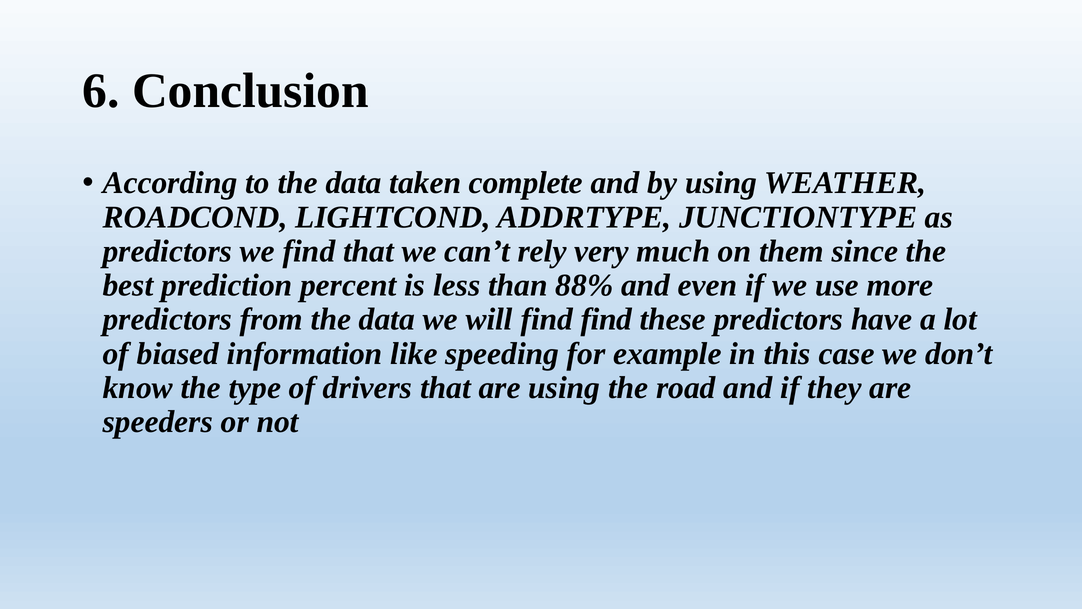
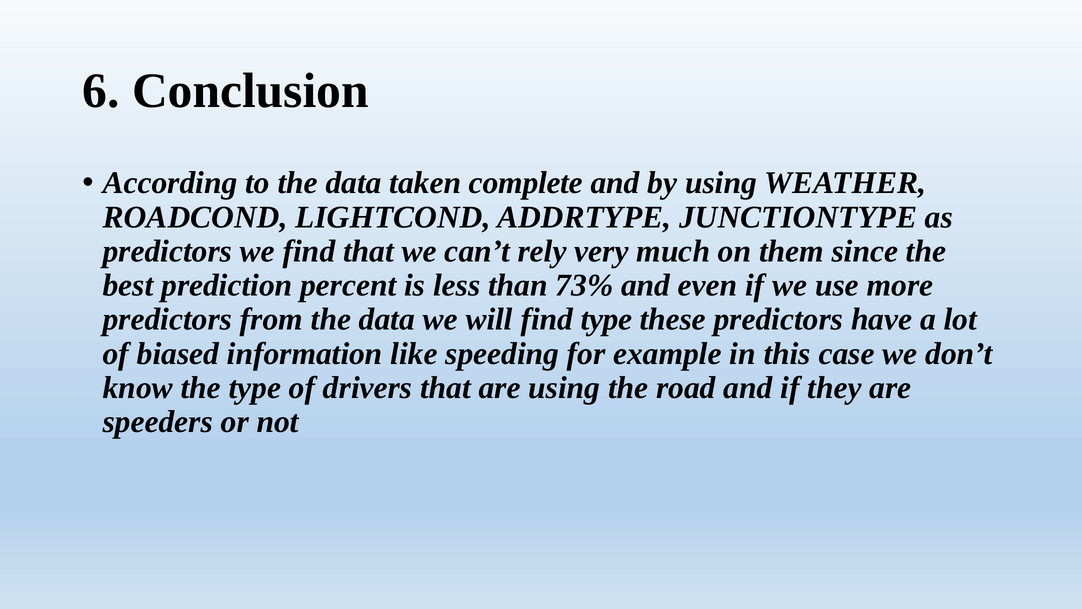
88%: 88% -> 73%
find find: find -> type
